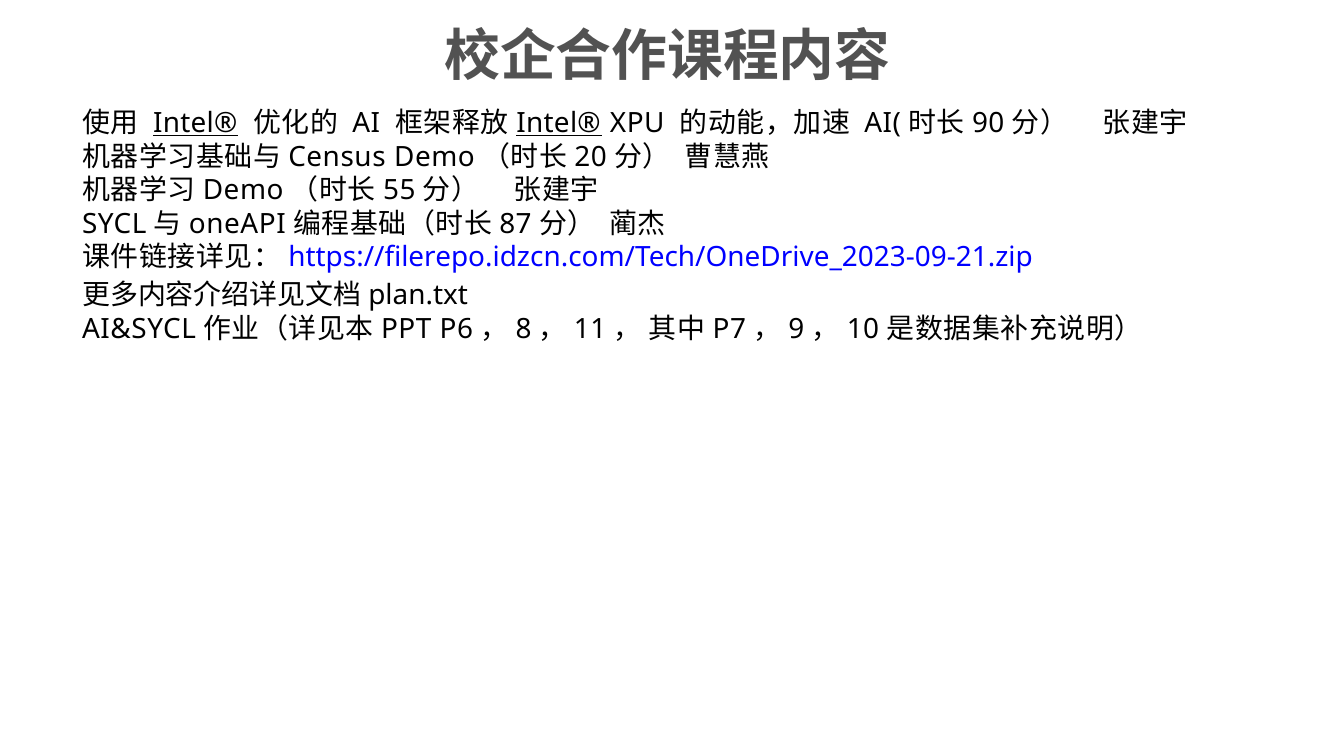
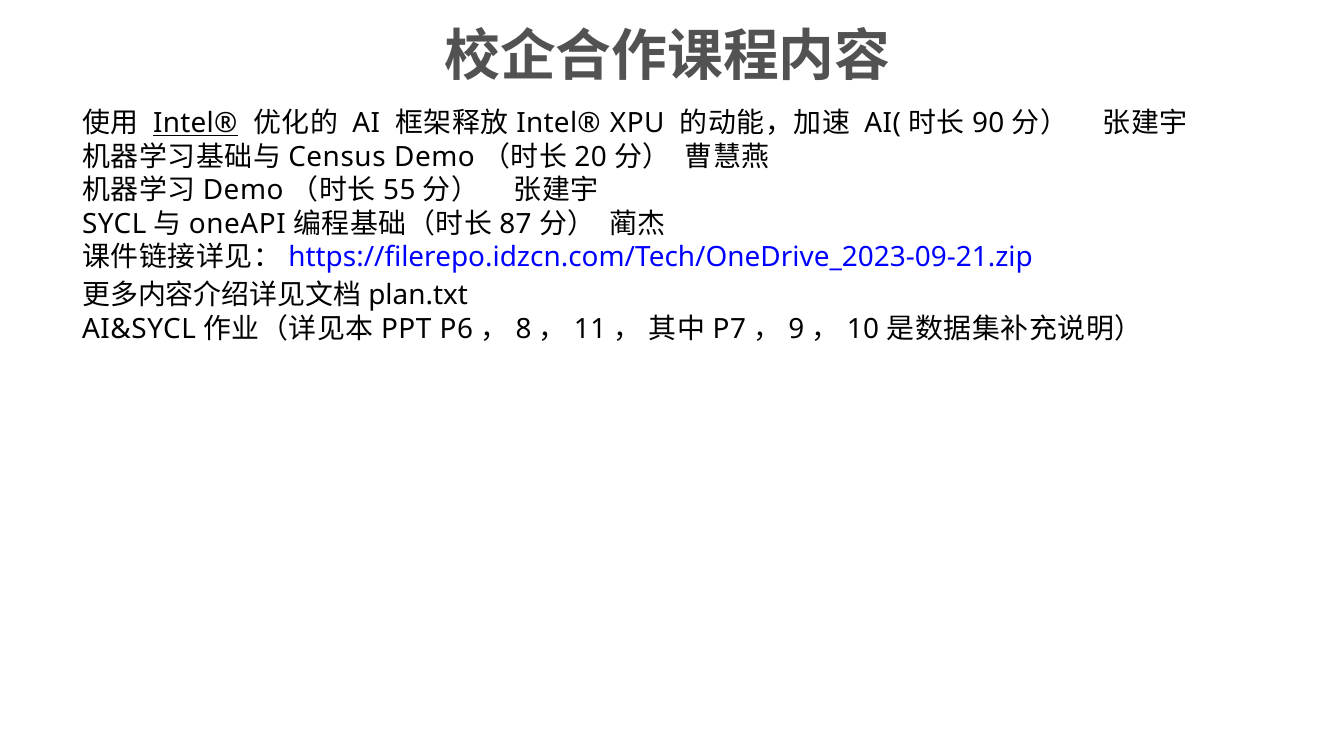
Intel® at (559, 123) underline: present -> none
